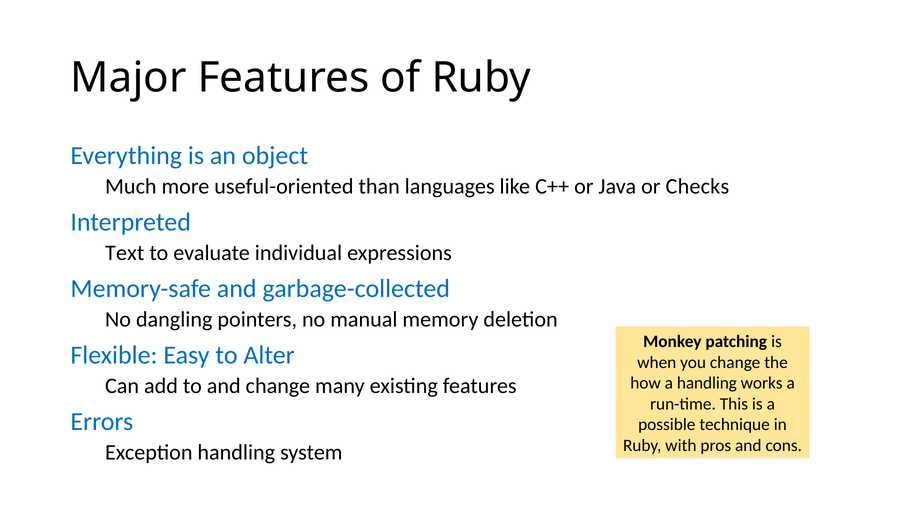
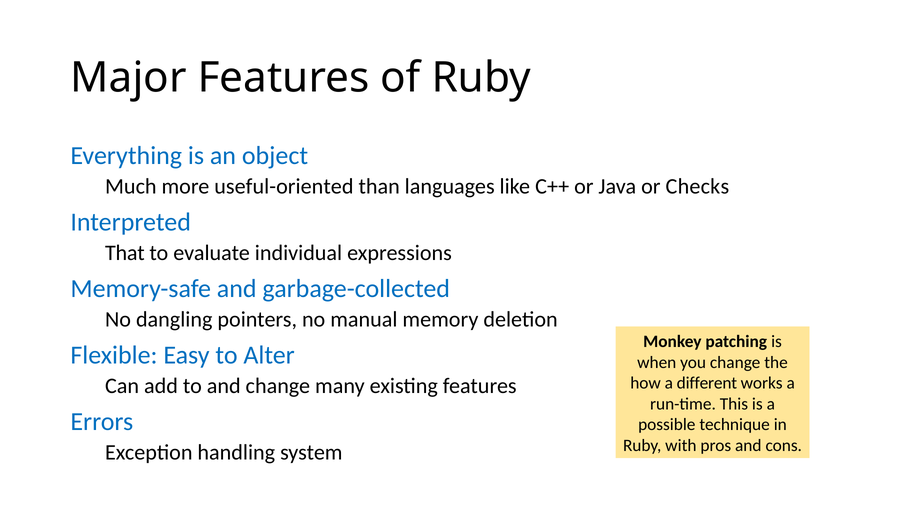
Text: Text -> That
a handling: handling -> different
